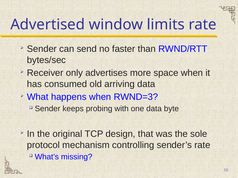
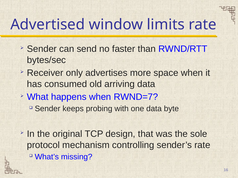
RWND=3: RWND=3 -> RWND=7
